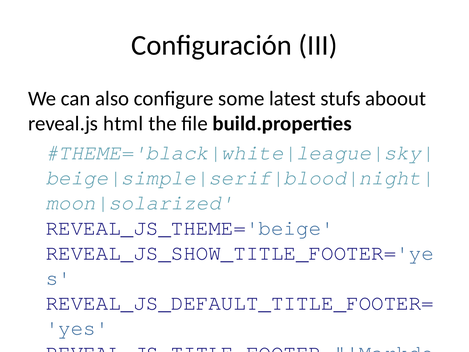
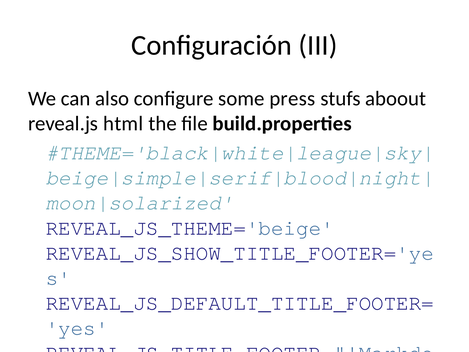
latest: latest -> press
